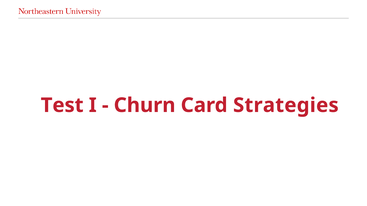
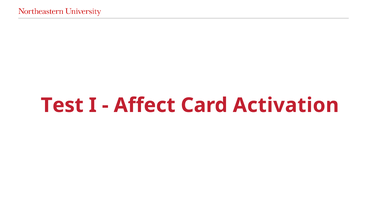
Churn: Churn -> Affect
Strategies: Strategies -> Activation
